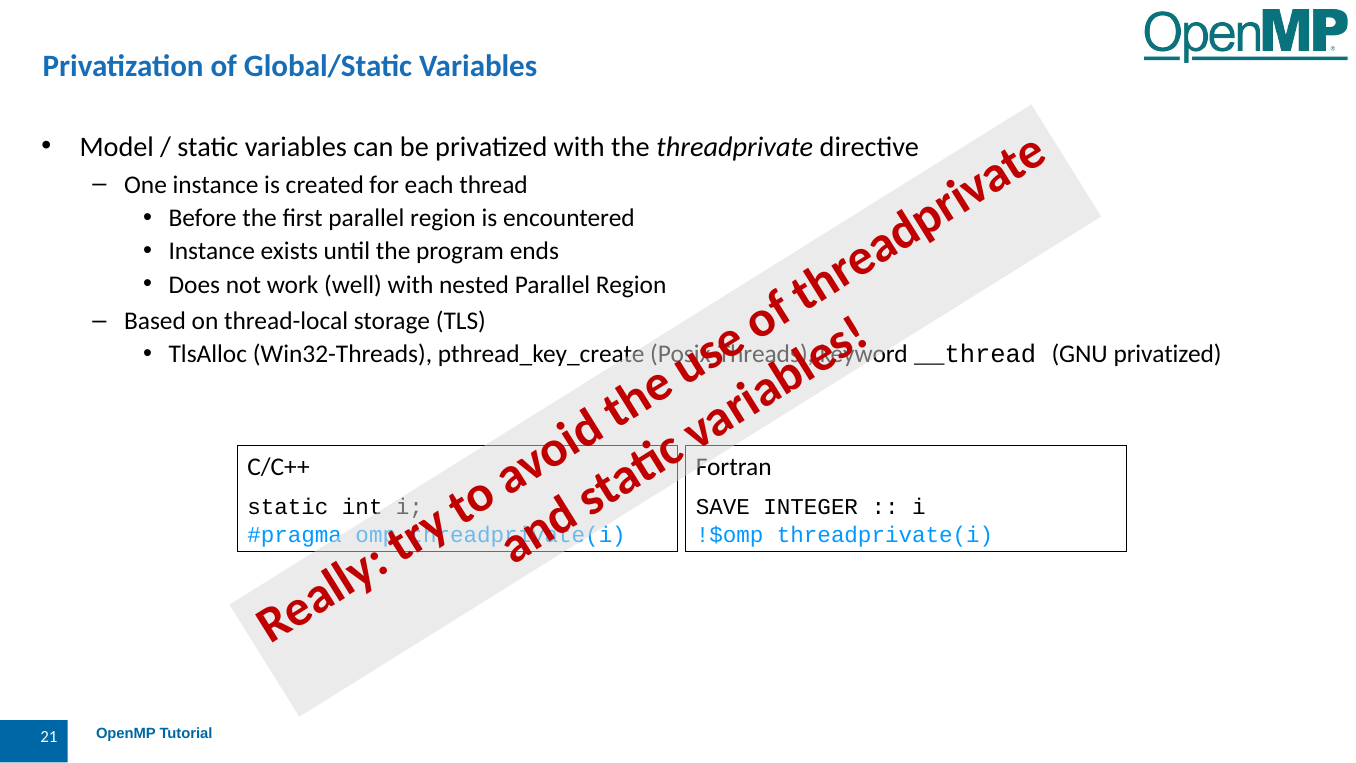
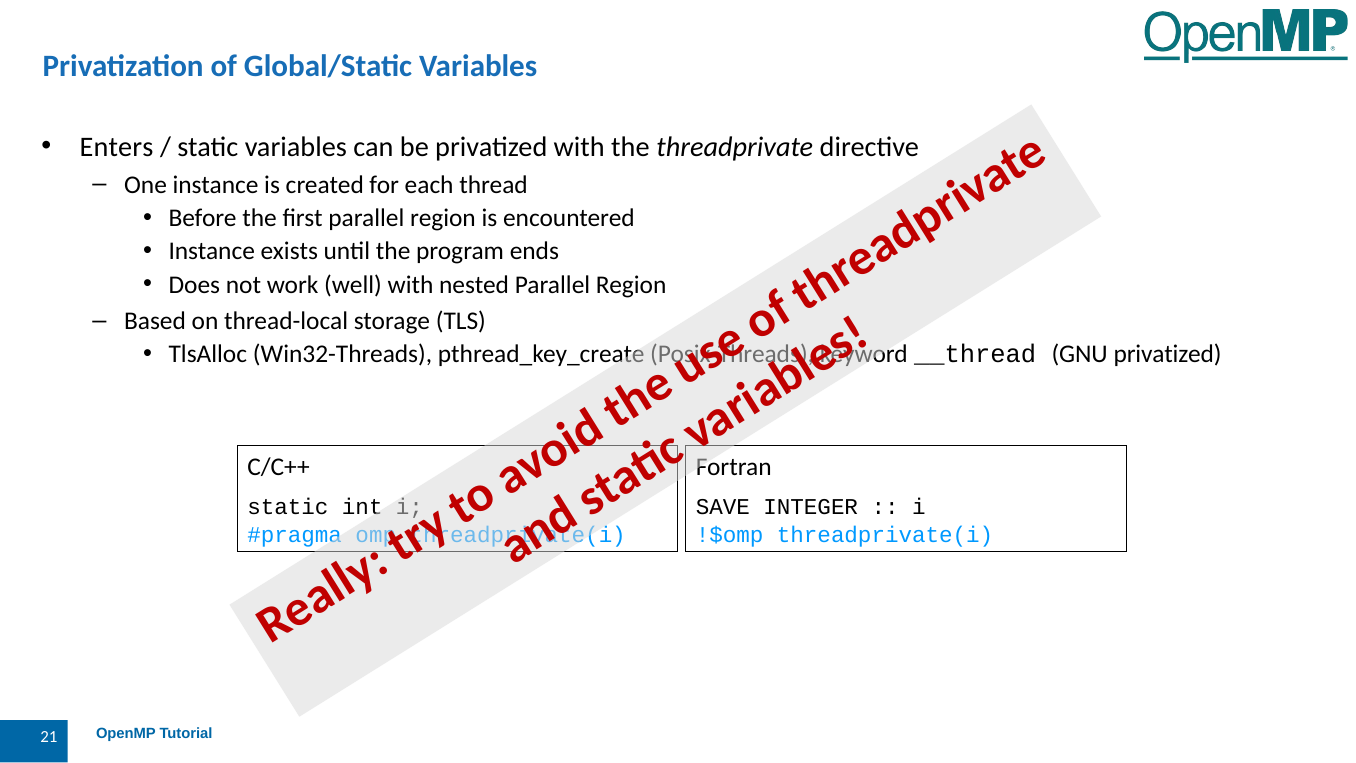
Model: Model -> Enters
